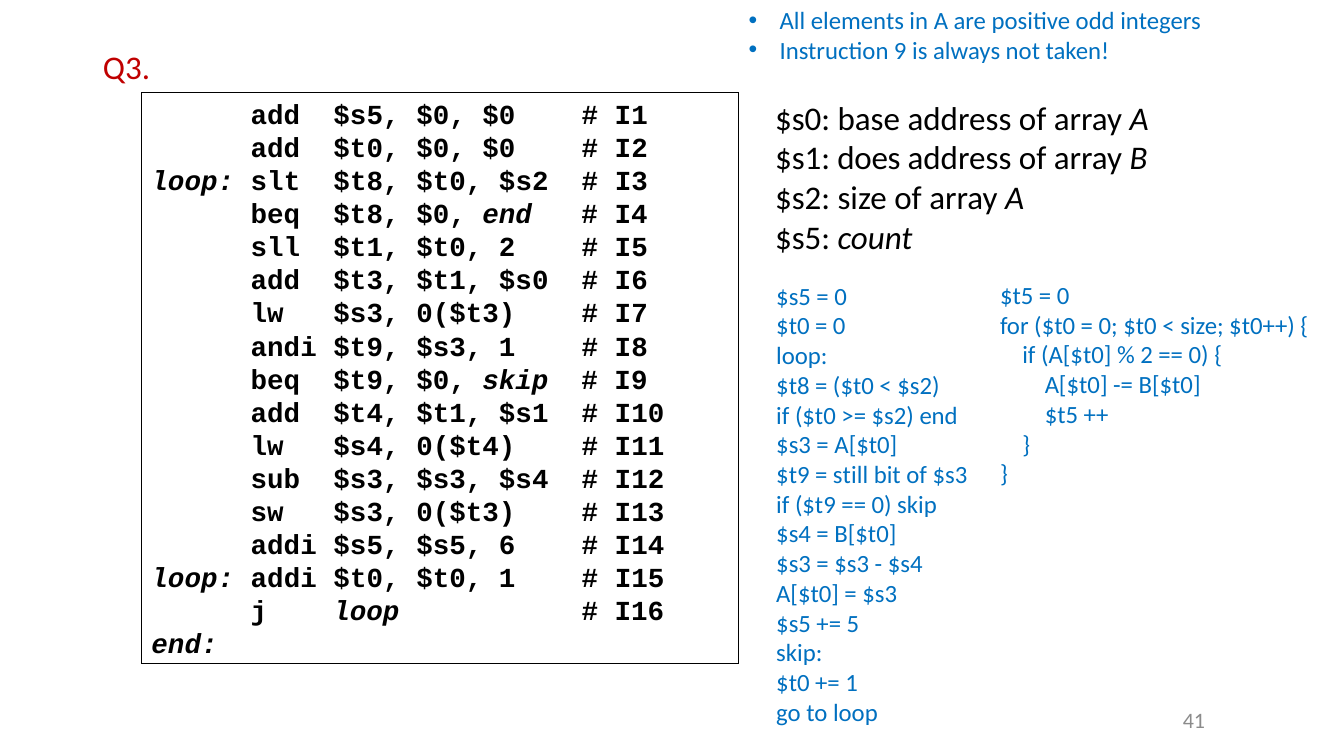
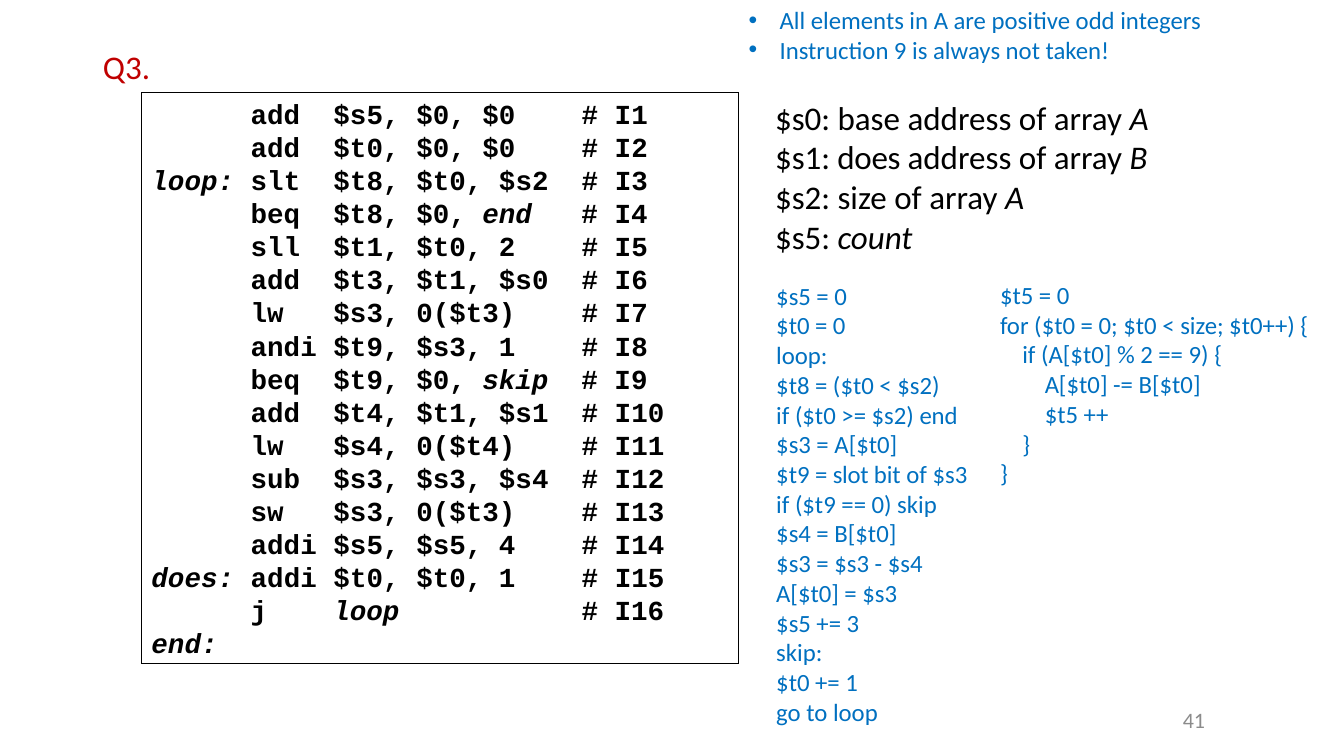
0 at (1199, 356): 0 -> 9
still: still -> slot
6: 6 -> 4
loop at (193, 578): loop -> does
5: 5 -> 3
